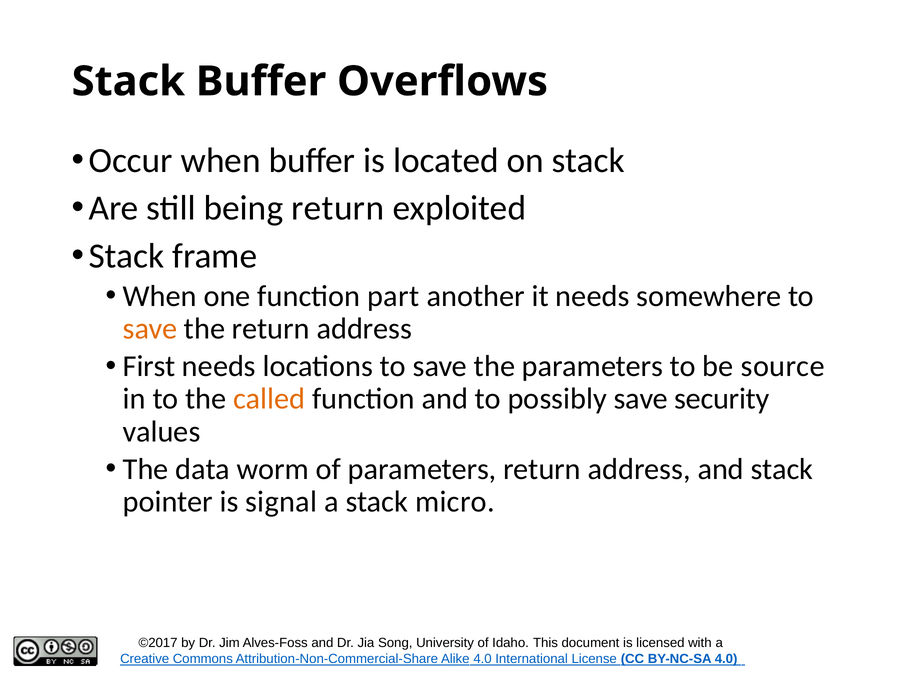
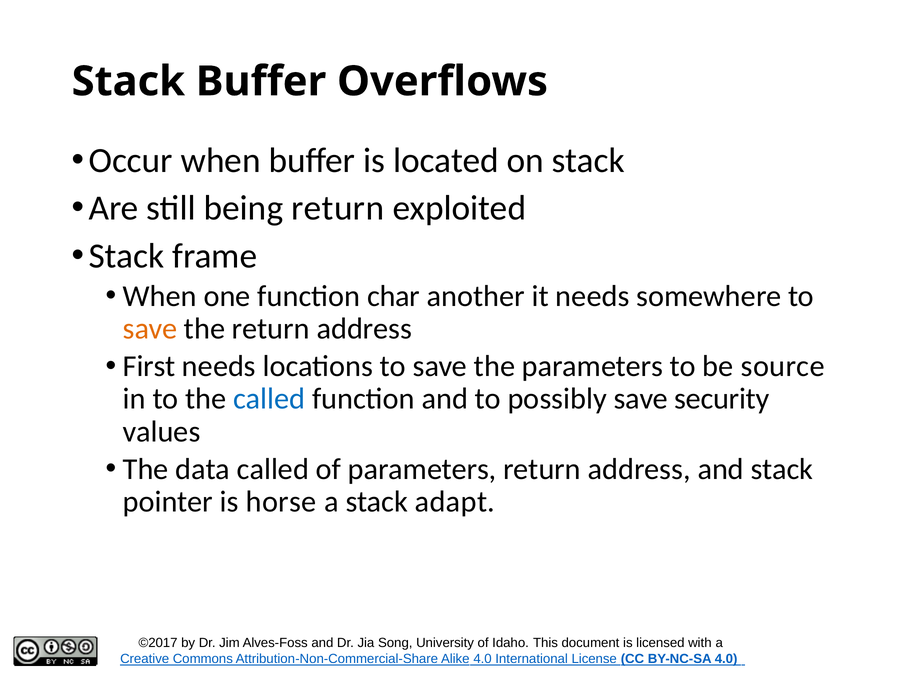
part: part -> char
called at (269, 399) colour: orange -> blue
data worm: worm -> called
signal: signal -> horse
micro: micro -> adapt
